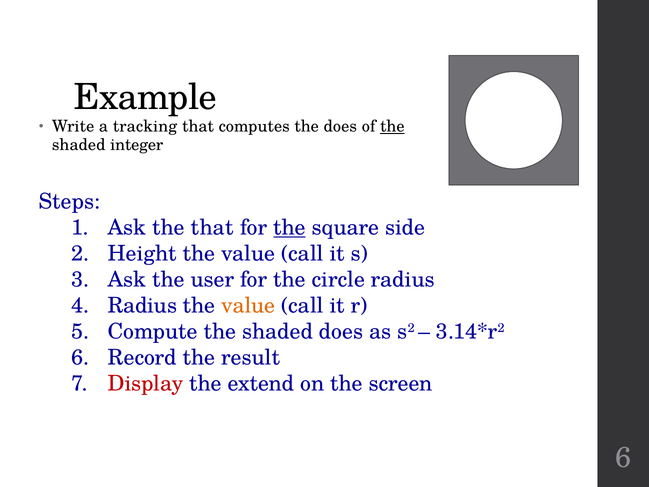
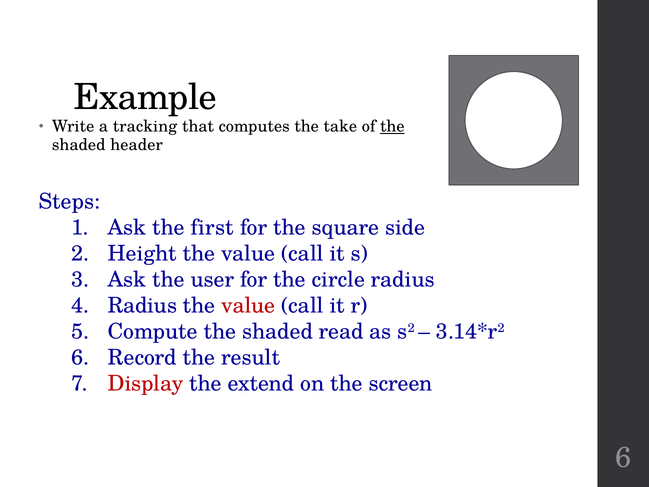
the does: does -> take
integer: integer -> header
the that: that -> first
the at (289, 228) underline: present -> none
value at (248, 305) colour: orange -> red
shaded does: does -> read
